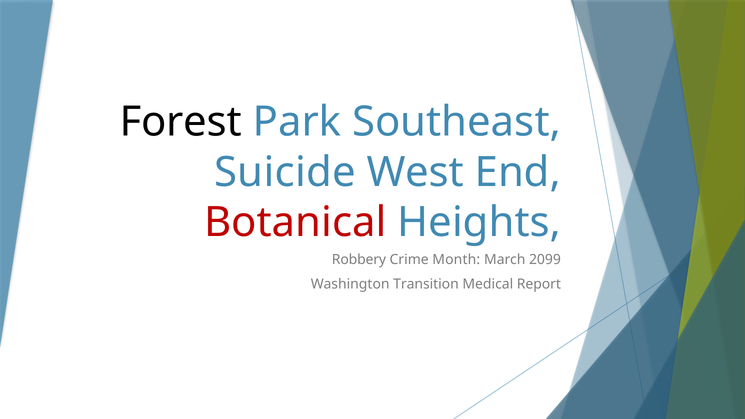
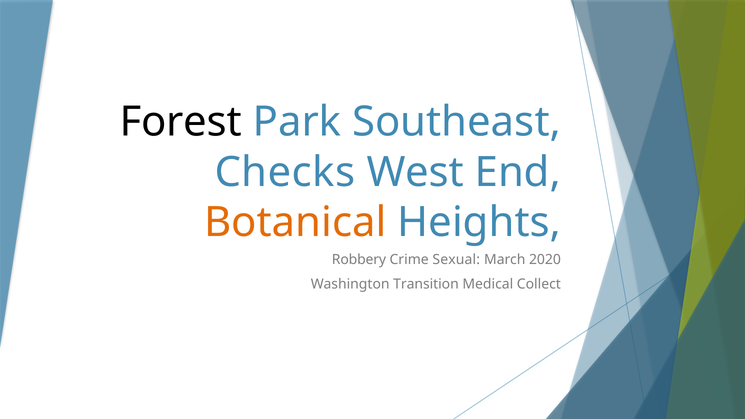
Suicide: Suicide -> Checks
Botanical colour: red -> orange
Month: Month -> Sexual
2099: 2099 -> 2020
Report: Report -> Collect
